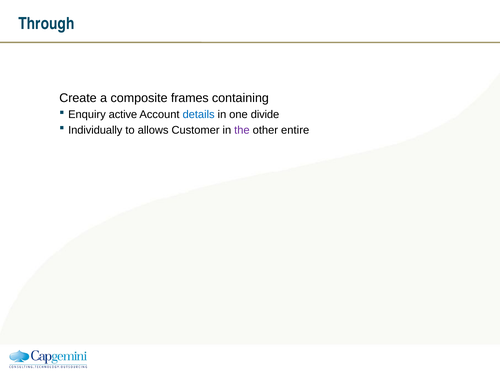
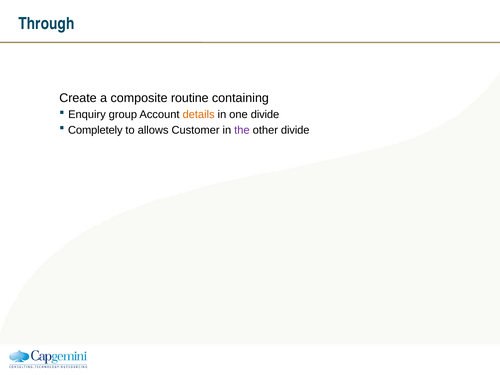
frames: frames -> routine
active: active -> group
details colour: blue -> orange
Individually: Individually -> Completely
other entire: entire -> divide
